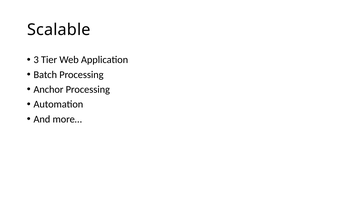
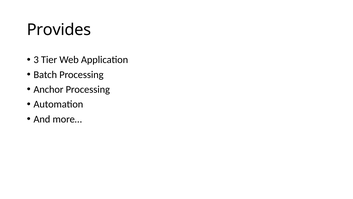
Scalable: Scalable -> Provides
